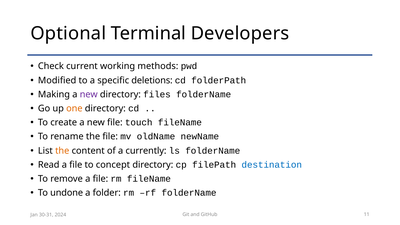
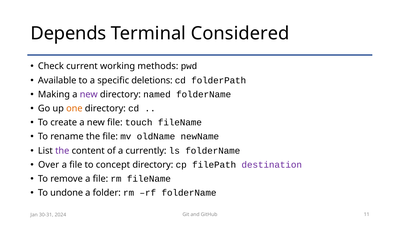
Optional: Optional -> Depends
Developers: Developers -> Considered
Modified: Modified -> Available
files: files -> named
the at (62, 151) colour: orange -> purple
Read: Read -> Over
destination colour: blue -> purple
